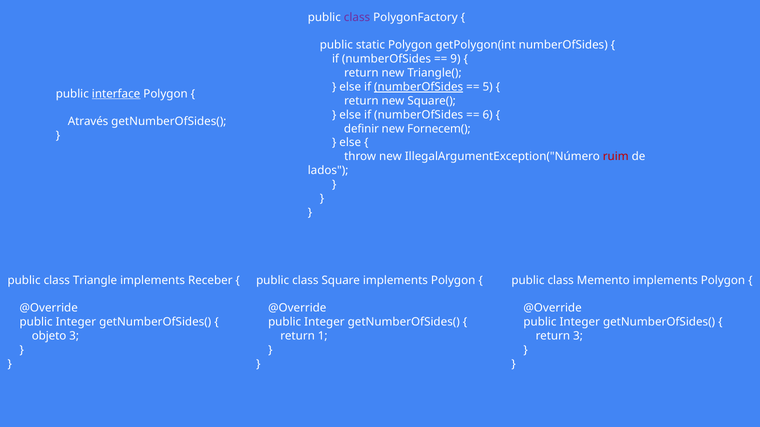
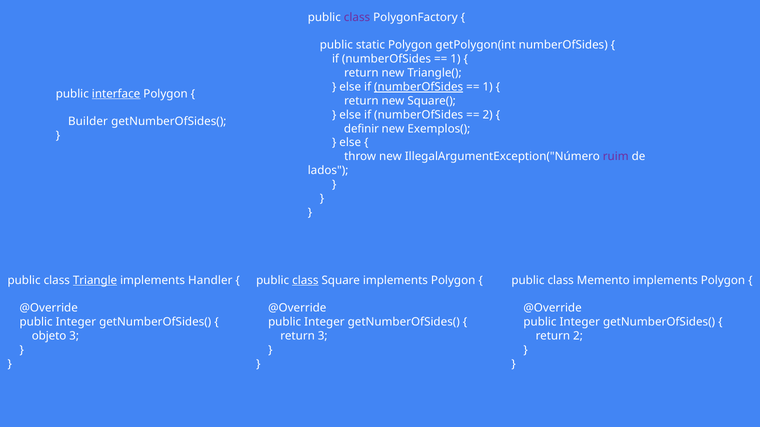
9 at (455, 59): 9 -> 1
5 at (488, 87): 5 -> 1
6 at (488, 115): 6 -> 2
Através: Através -> Builder
Fornecem(: Fornecem( -> Exemplos(
ruim colour: red -> purple
Triangle underline: none -> present
Receber: Receber -> Handler
class at (305, 281) underline: none -> present
return 1: 1 -> 3
return 3: 3 -> 2
